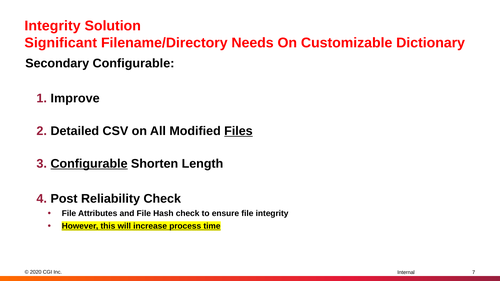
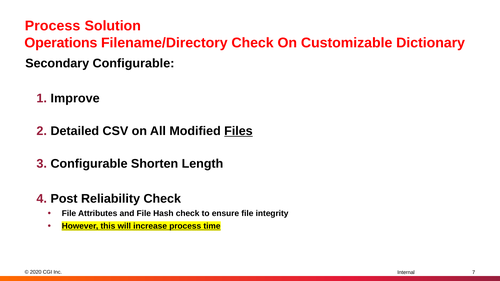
Integrity at (53, 26): Integrity -> Process
Significant: Significant -> Operations
Filename/Directory Needs: Needs -> Check
Configurable at (89, 164) underline: present -> none
